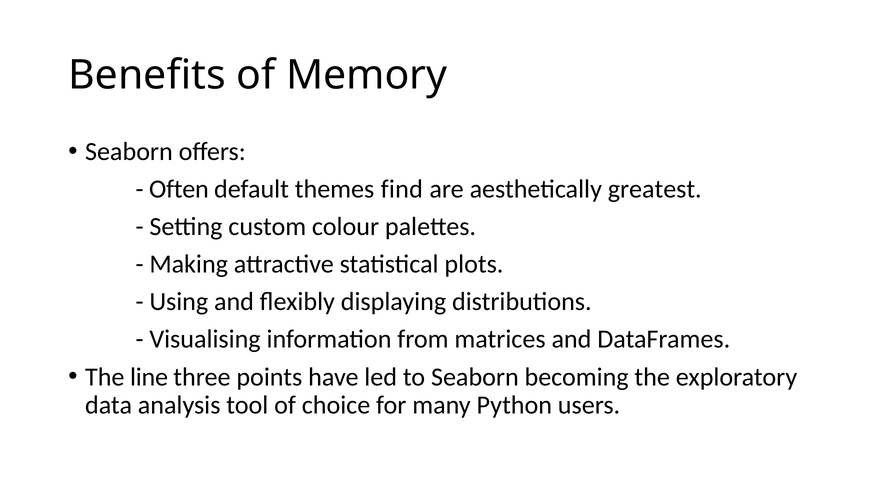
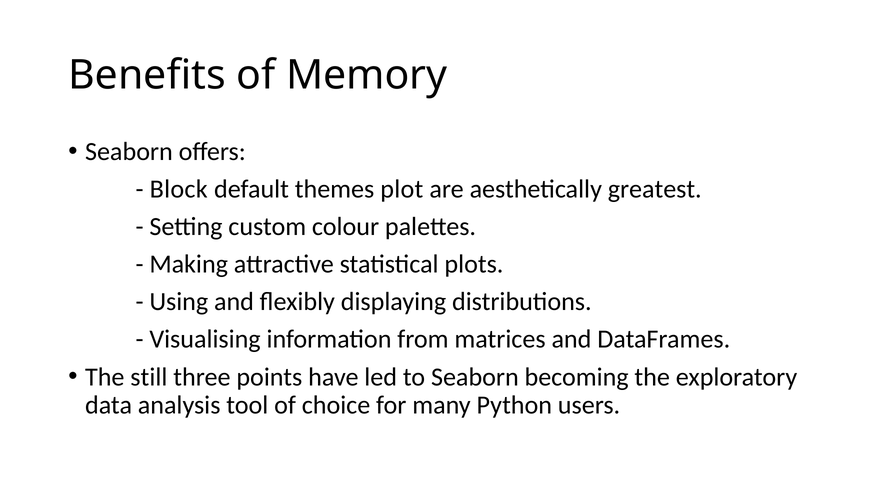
Often: Often -> Block
find: find -> plot
line: line -> still
